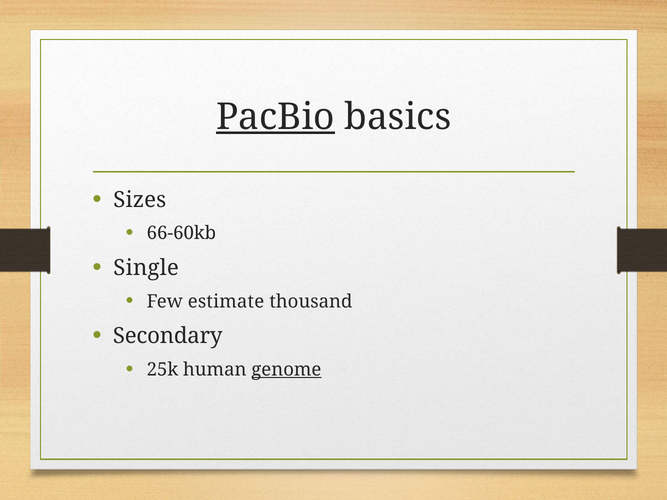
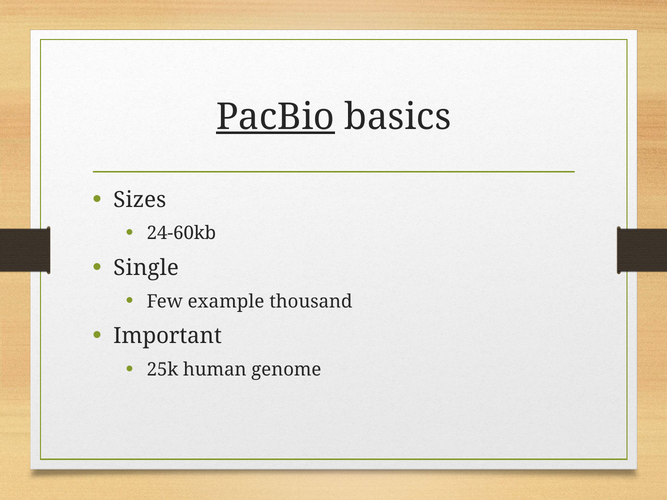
66-60kb: 66-60kb -> 24-60kb
estimate: estimate -> example
Secondary: Secondary -> Important
genome underline: present -> none
